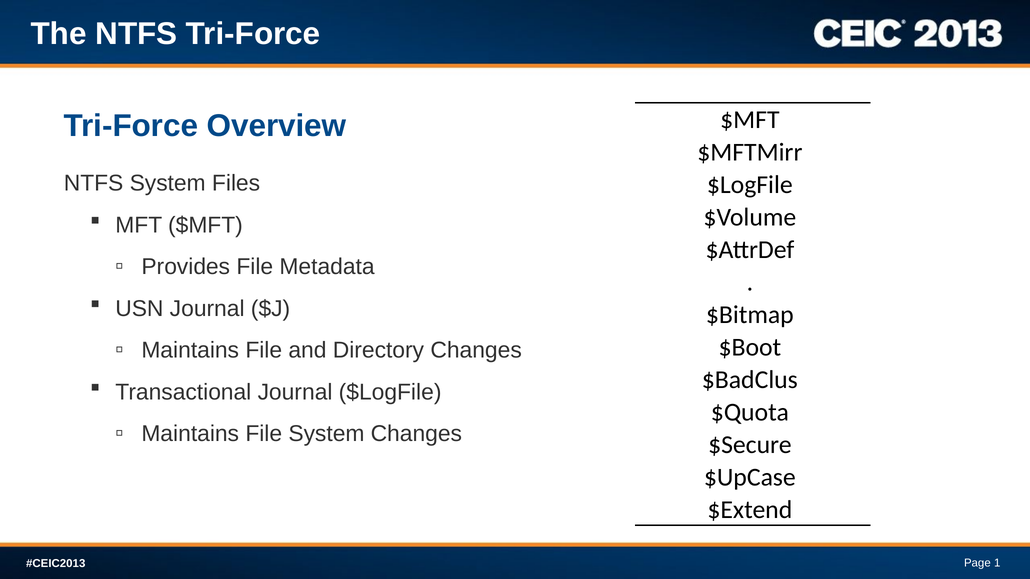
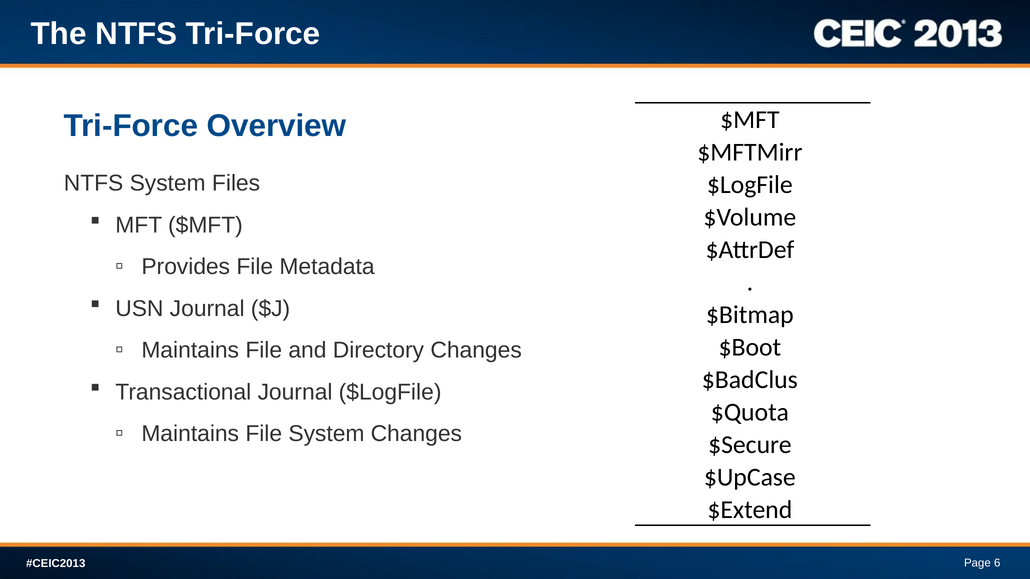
1: 1 -> 6
